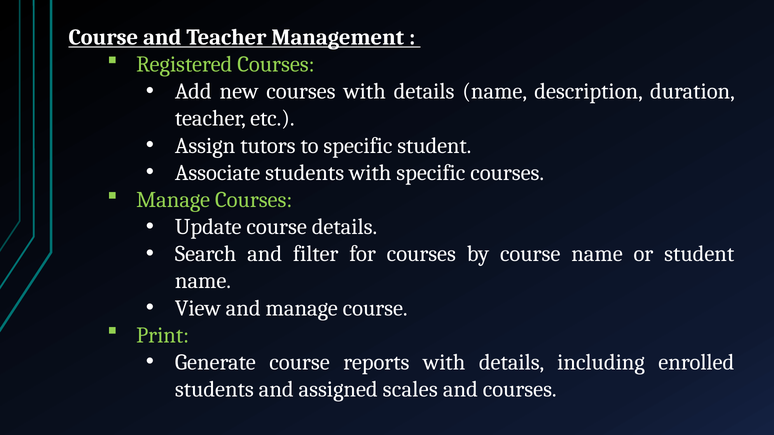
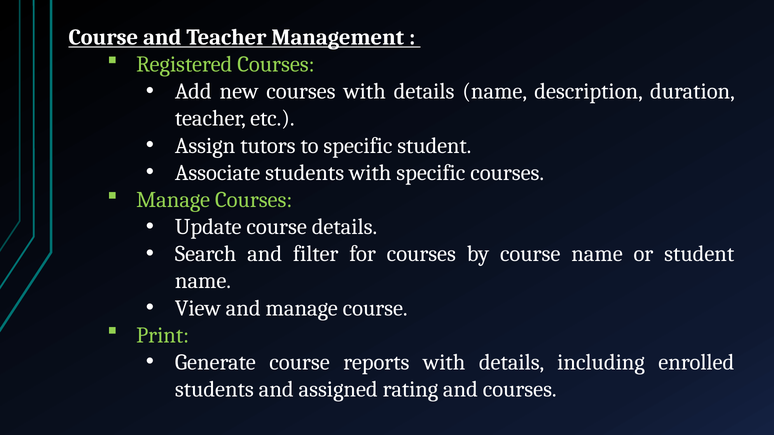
scales: scales -> rating
